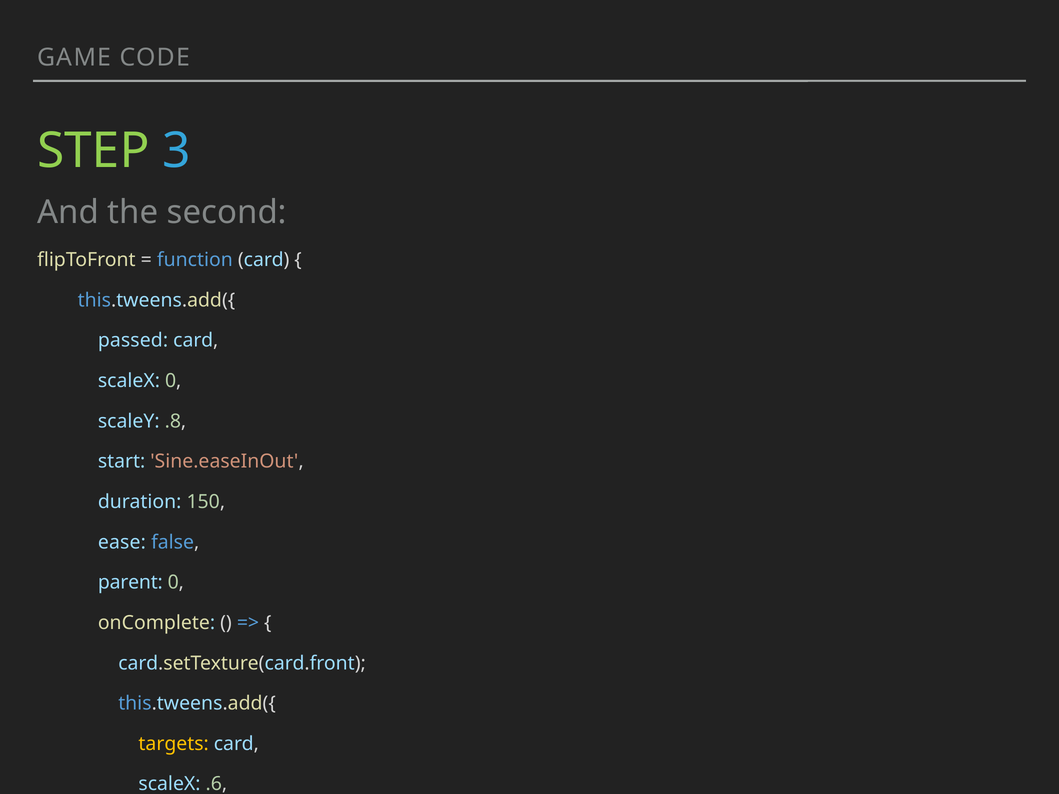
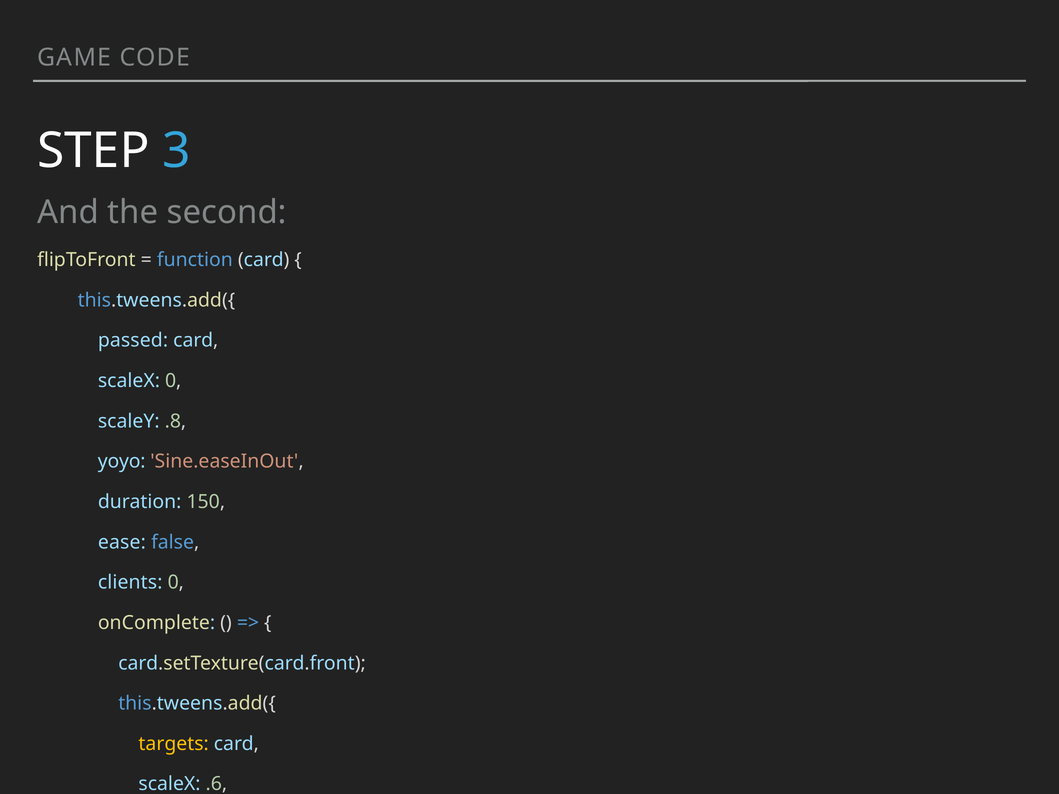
STEP colour: light green -> white
start at (122, 462): start -> yoyo
parent: parent -> clients
